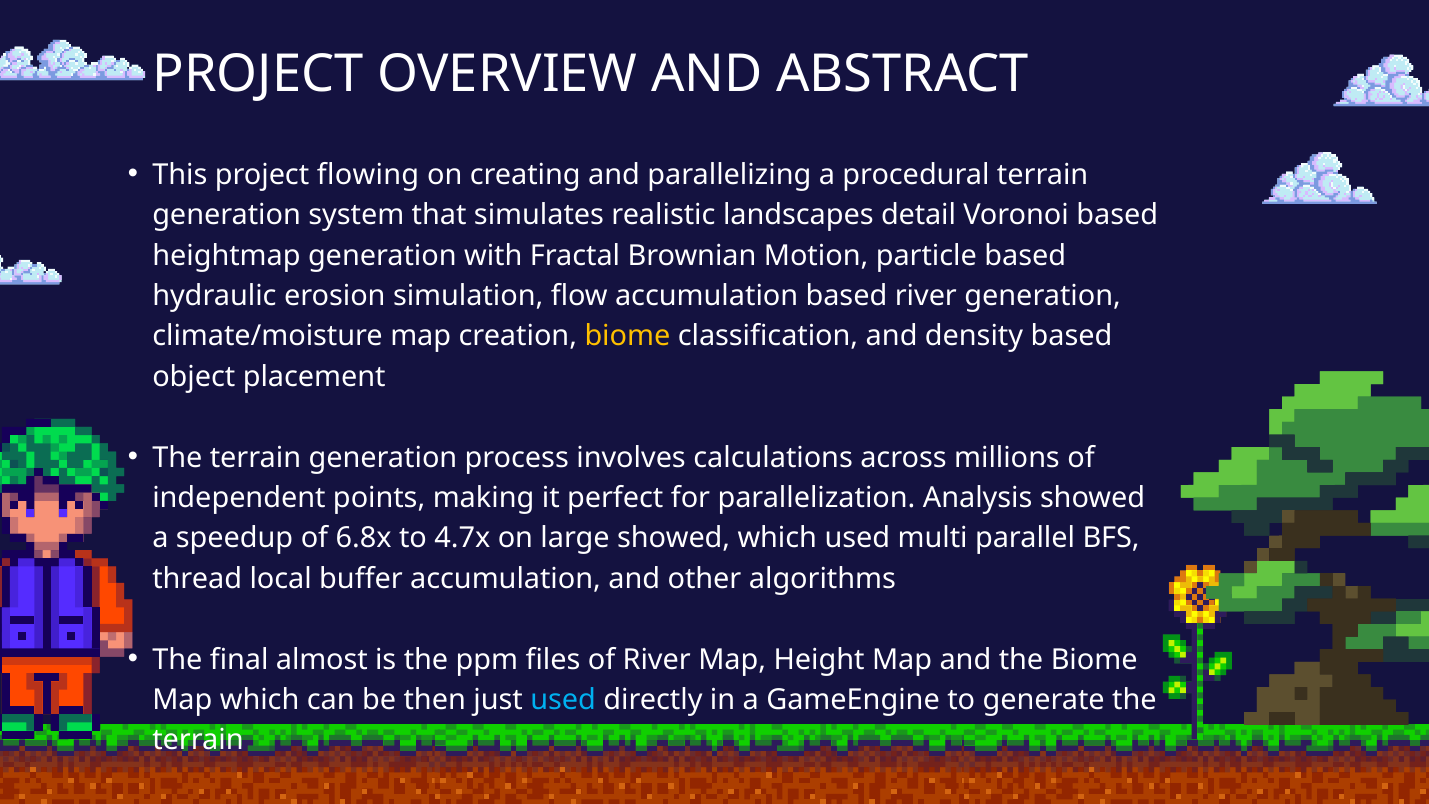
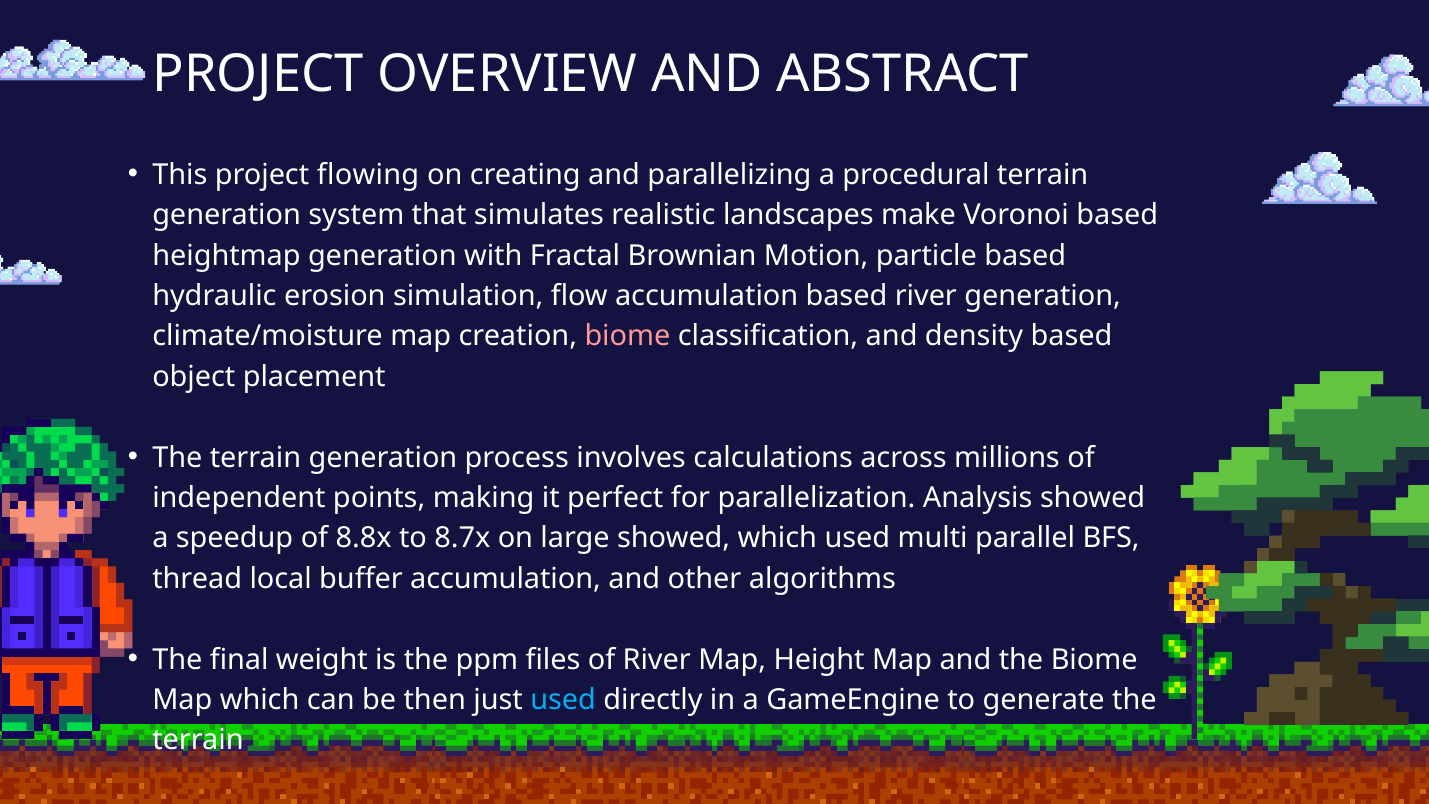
detail: detail -> make
biome at (627, 336) colour: yellow -> pink
6.8x: 6.8x -> 8.8x
4.7x: 4.7x -> 8.7x
almost: almost -> weight
